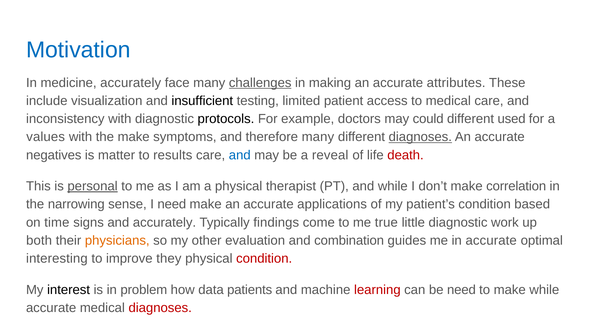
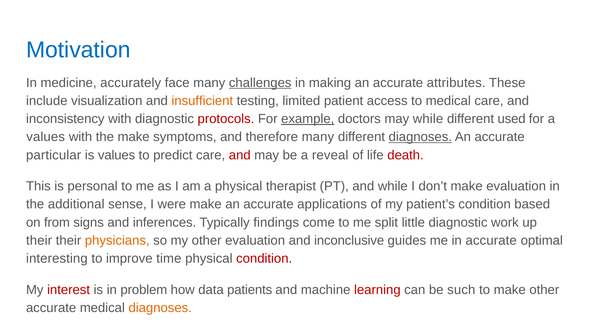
insufficient colour: black -> orange
protocols colour: black -> red
example underline: none -> present
may could: could -> while
negatives: negatives -> particular
is matter: matter -> values
results: results -> predict
and at (240, 155) colour: blue -> red
personal underline: present -> none
make correlation: correlation -> evaluation
narrowing: narrowing -> additional
I need: need -> were
time: time -> from
and accurately: accurately -> inferences
true: true -> split
both at (39, 241): both -> their
combination: combination -> inconclusive
they: they -> time
interest colour: black -> red
be need: need -> such
make while: while -> other
diagnoses at (160, 308) colour: red -> orange
